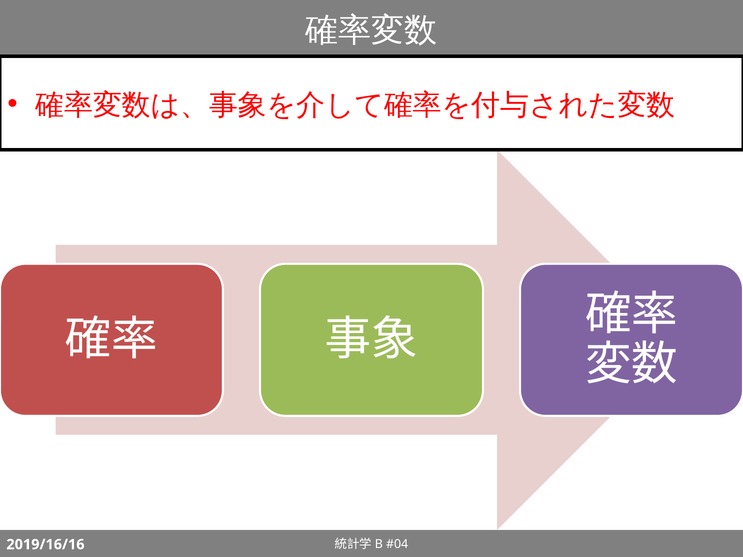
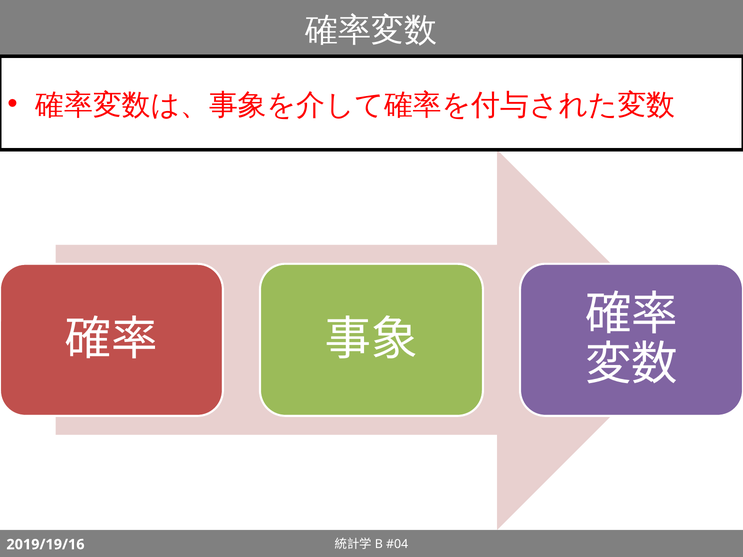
2019/16/16: 2019/16/16 -> 2019/19/16
